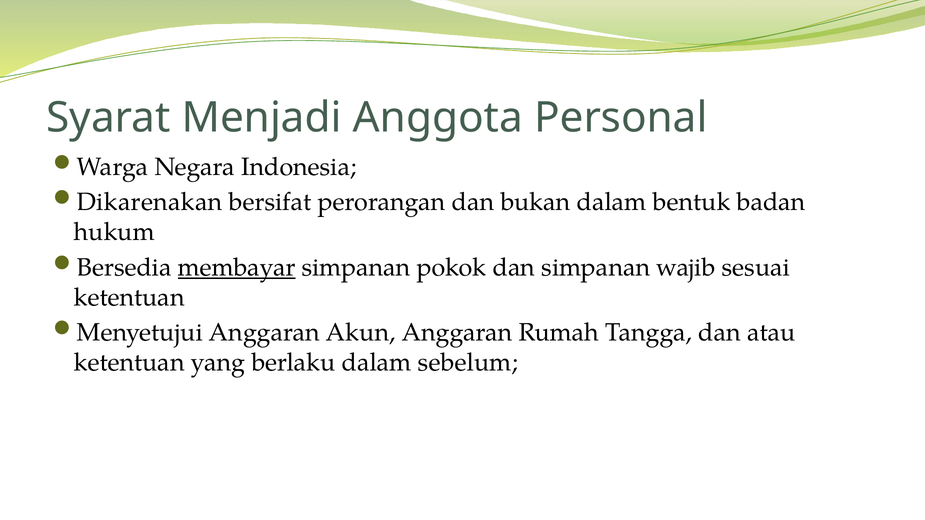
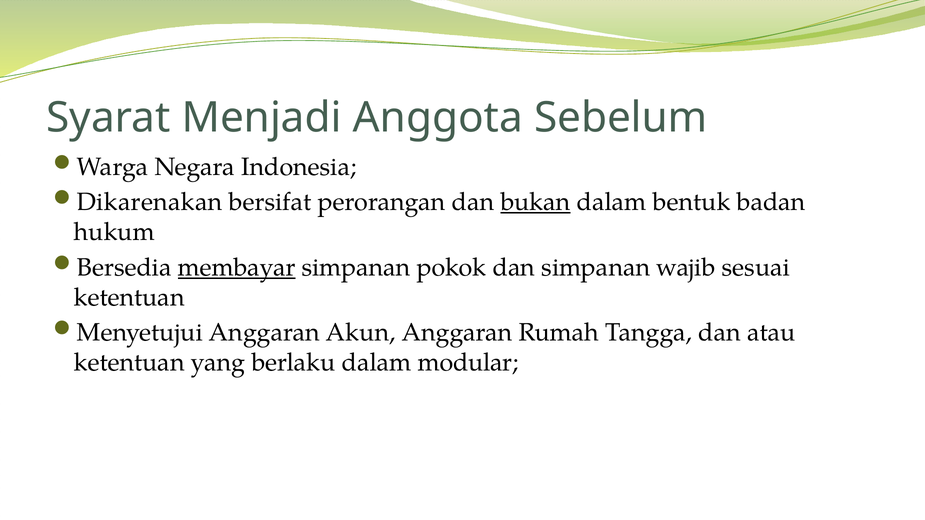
Personal: Personal -> Sebelum
bukan underline: none -> present
sebelum: sebelum -> modular
